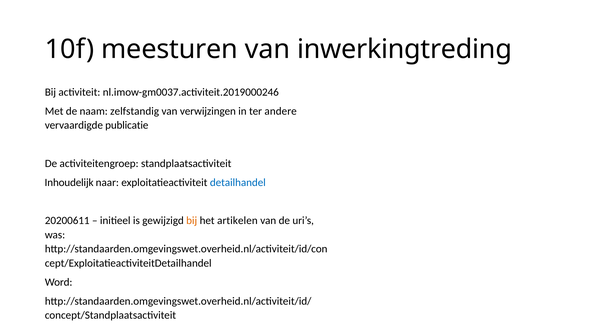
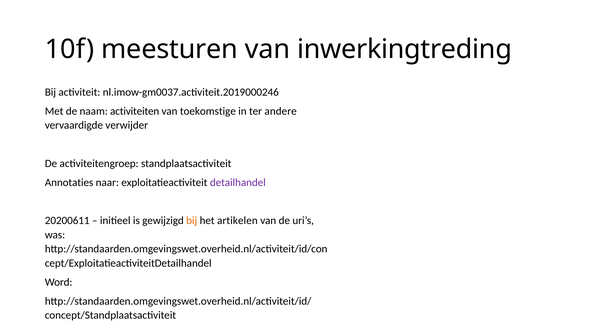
zelfstandig: zelfstandig -> activiteiten
verwijzingen: verwijzingen -> toekomstige
publicatie: publicatie -> verwijder
Inhoudelijk: Inhoudelijk -> Annotaties
detailhandel colour: blue -> purple
